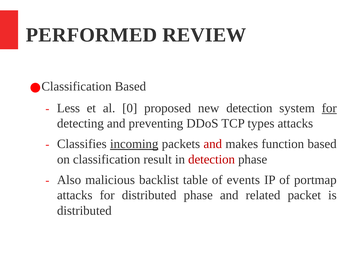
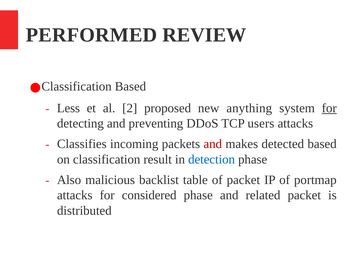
0: 0 -> 2
new detection: detection -> anything
types: types -> users
incoming underline: present -> none
function: function -> detected
detection at (212, 159) colour: red -> blue
of events: events -> packet
for distributed: distributed -> considered
